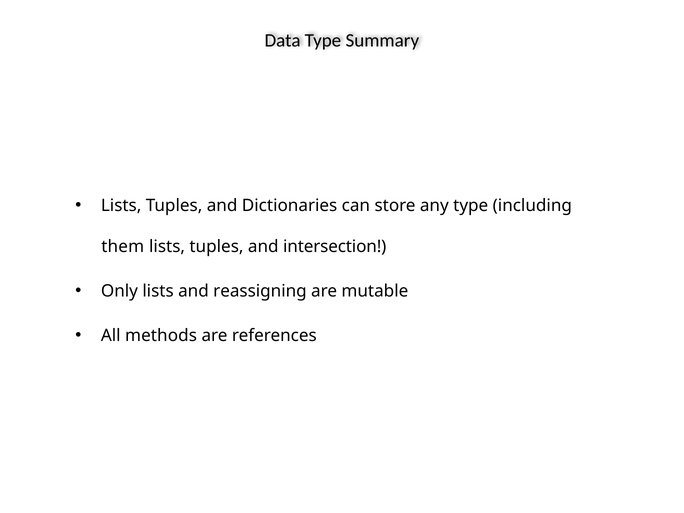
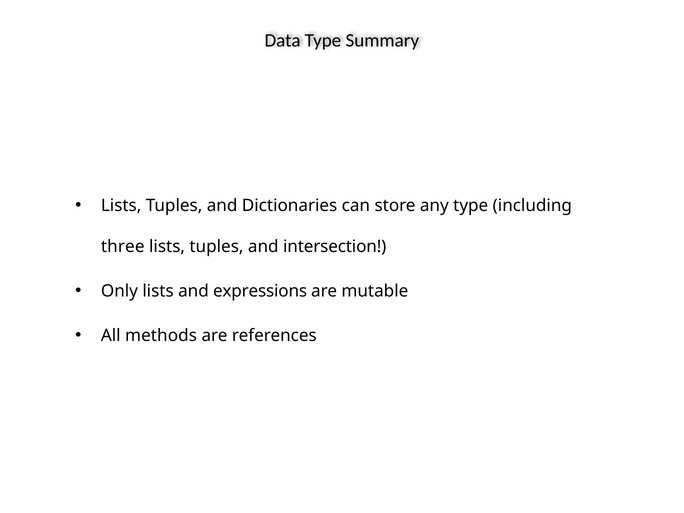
them: them -> three
reassigning: reassigning -> expressions
